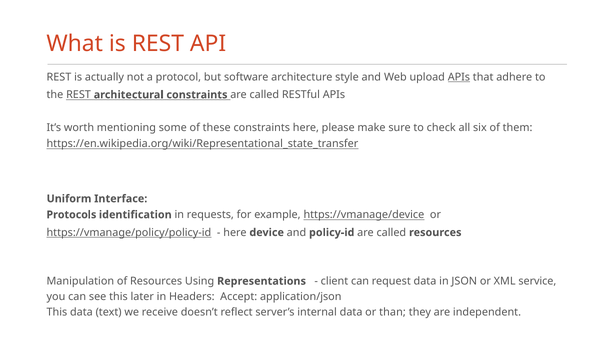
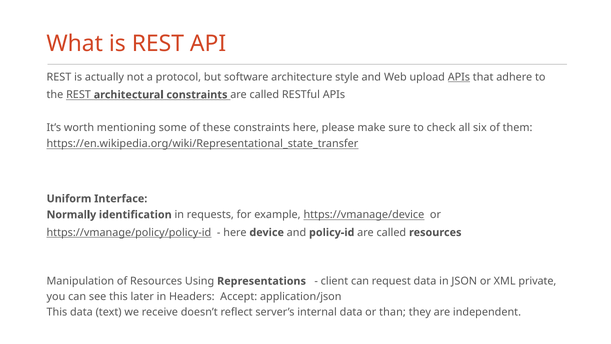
Protocols: Protocols -> Normally
service: service -> private
